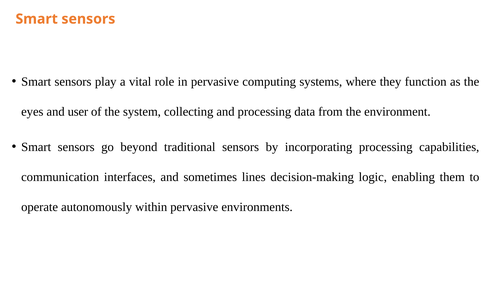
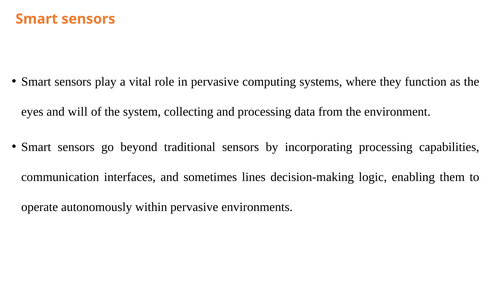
user: user -> will
